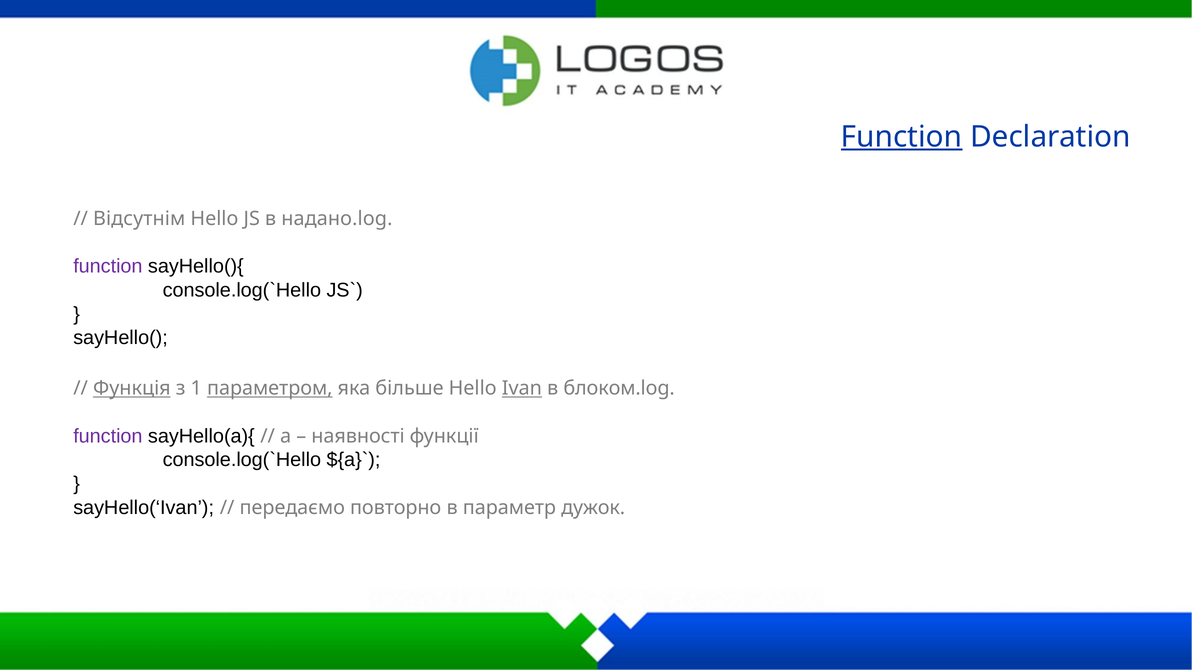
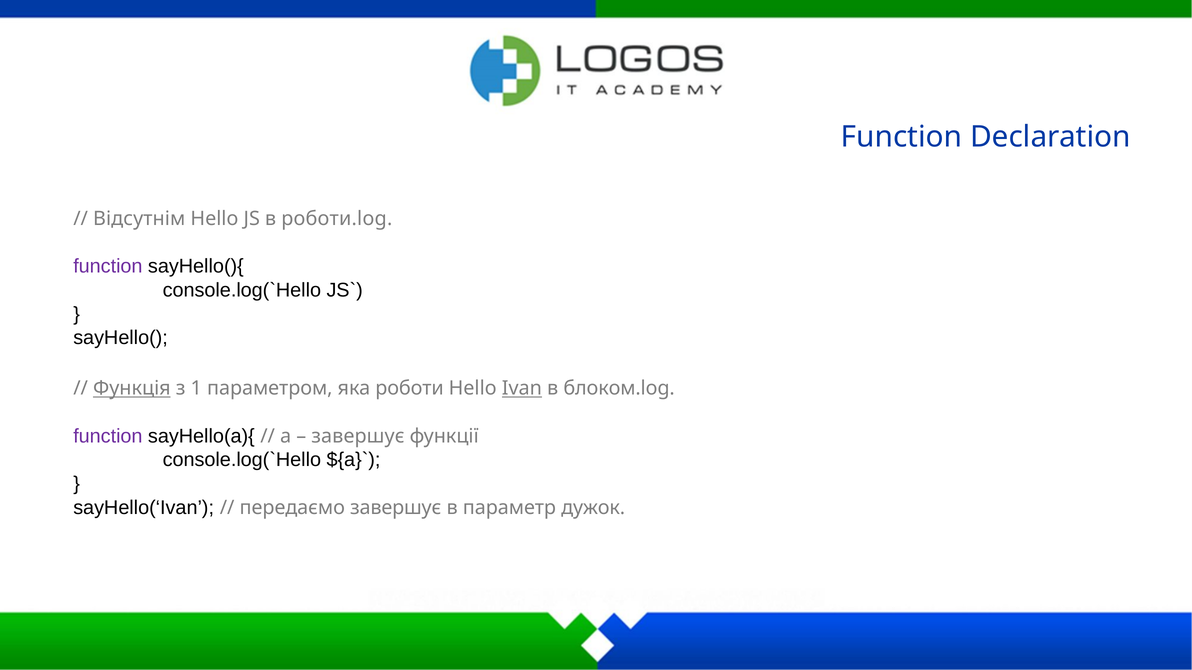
Function at (902, 137) underline: present -> none
надано.log: надано.log -> роботи.log
параметром underline: present -> none
більше: більше -> роботи
наявності at (358, 436): наявності -> завершує
передаємо повторно: повторно -> завершує
